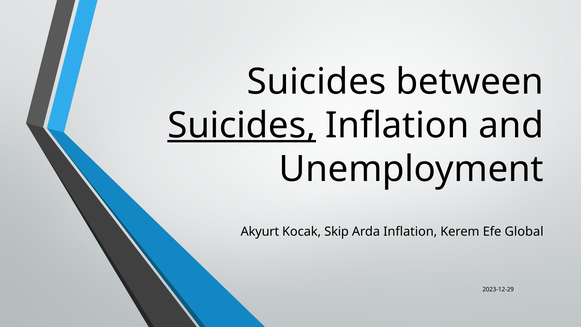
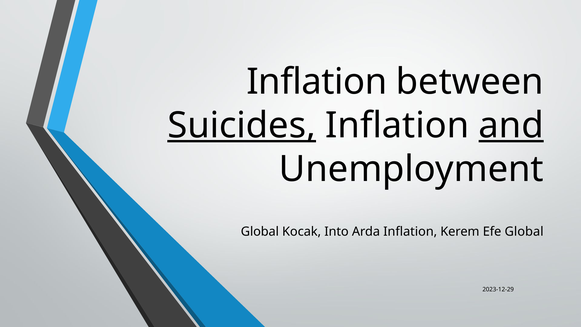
Suicides at (317, 82): Suicides -> Inflation
and underline: none -> present
Akyurt at (260, 232): Akyurt -> Global
Skip: Skip -> Into
